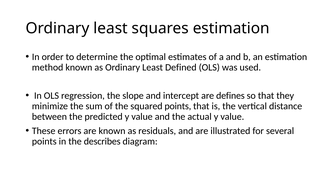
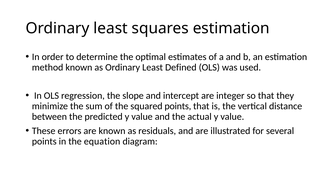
defines: defines -> integer
describes: describes -> equation
